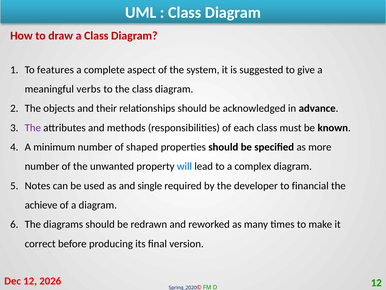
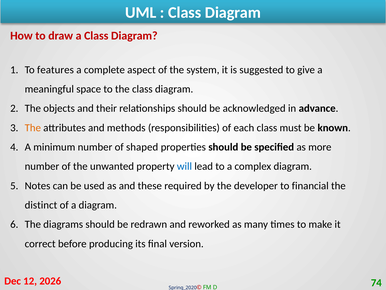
verbs: verbs -> space
The at (33, 128) colour: purple -> orange
single: single -> these
achieve: achieve -> distinct
12 at (376, 282): 12 -> 74
